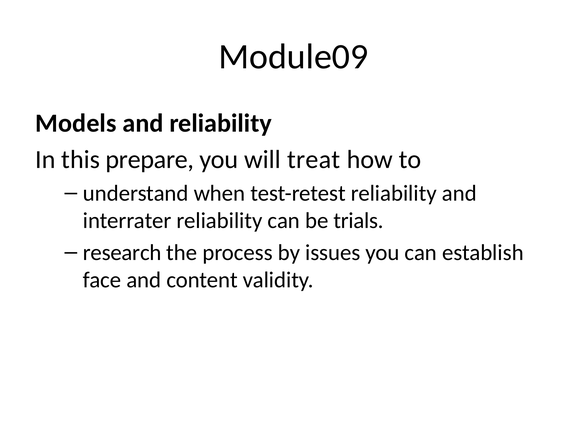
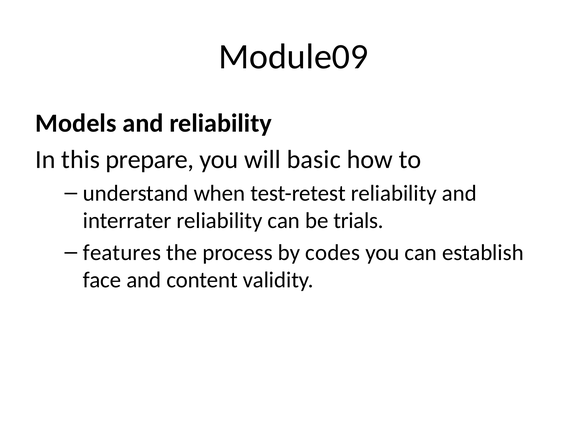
treat: treat -> basic
research: research -> features
issues: issues -> codes
